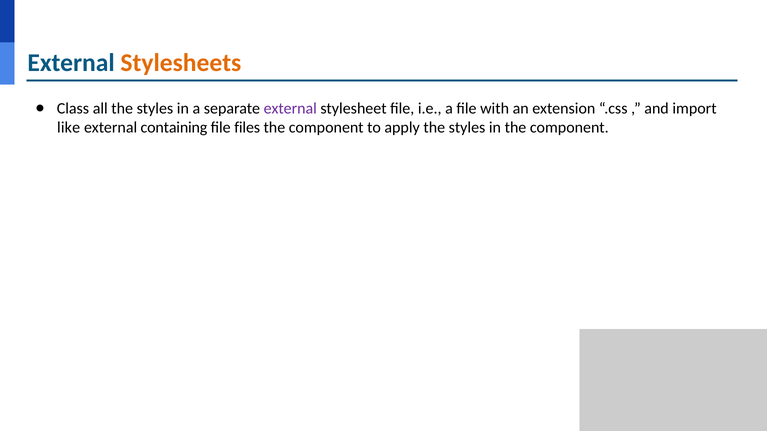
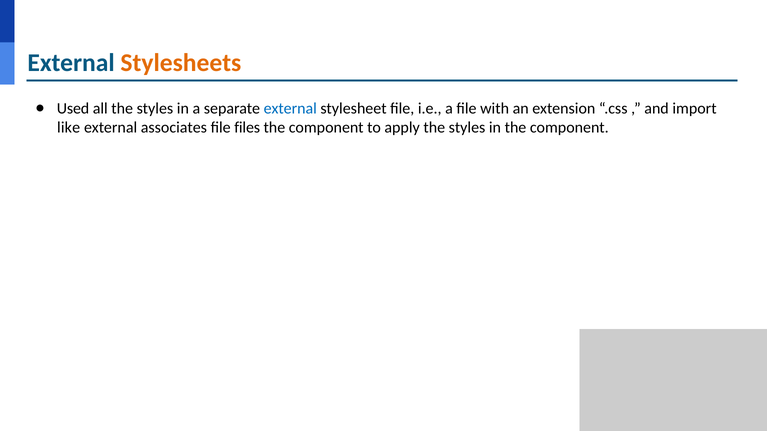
Class: Class -> Used
external at (290, 108) colour: purple -> blue
containing: containing -> associates
